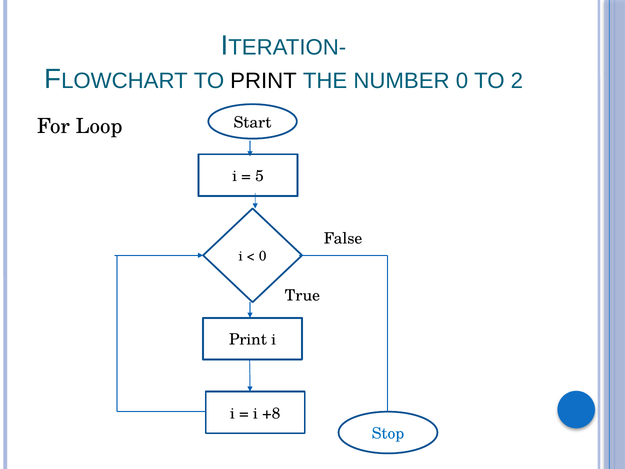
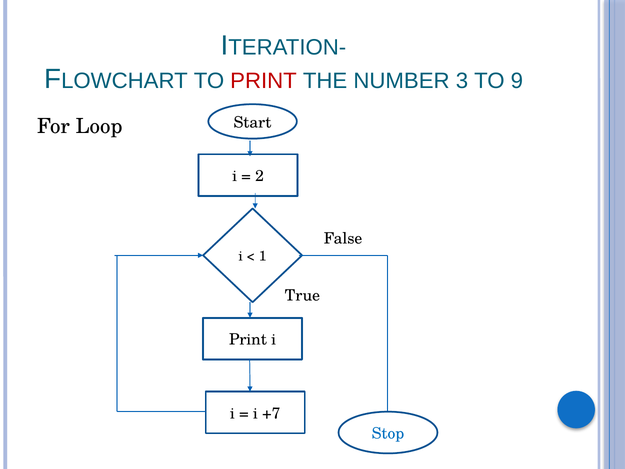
PRINT at (264, 81) colour: black -> red
NUMBER 0: 0 -> 3
2: 2 -> 9
5: 5 -> 2
0 at (263, 256): 0 -> 1
+8: +8 -> +7
